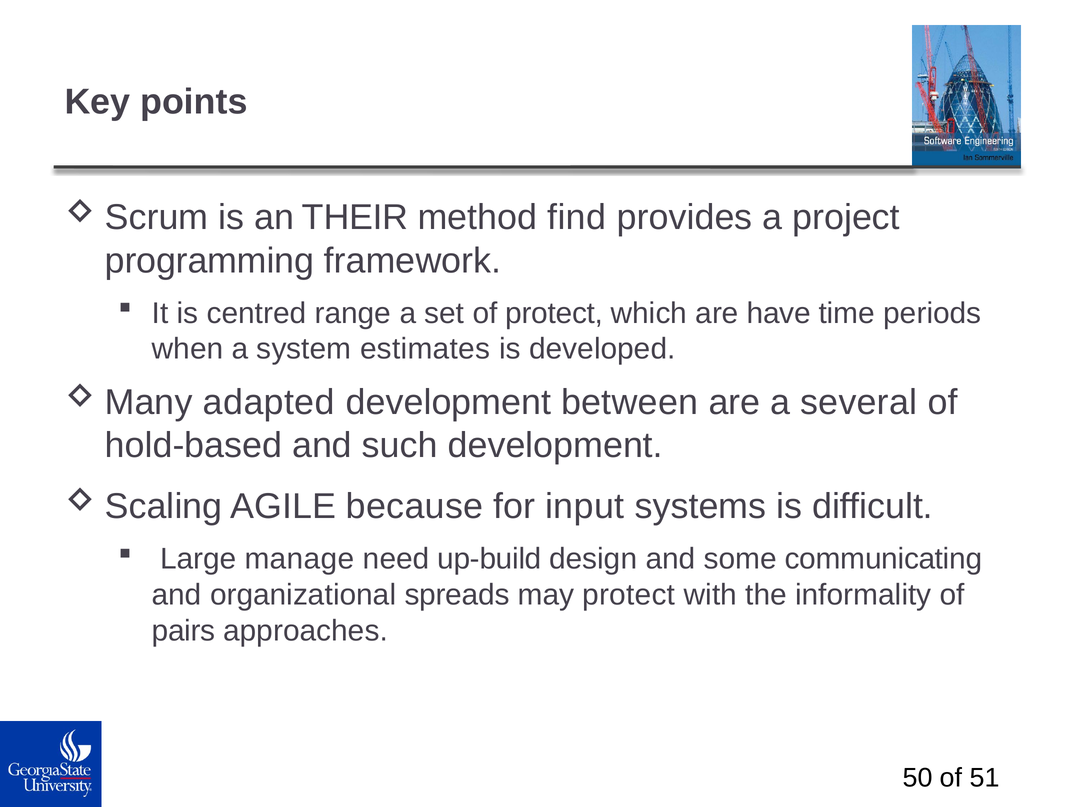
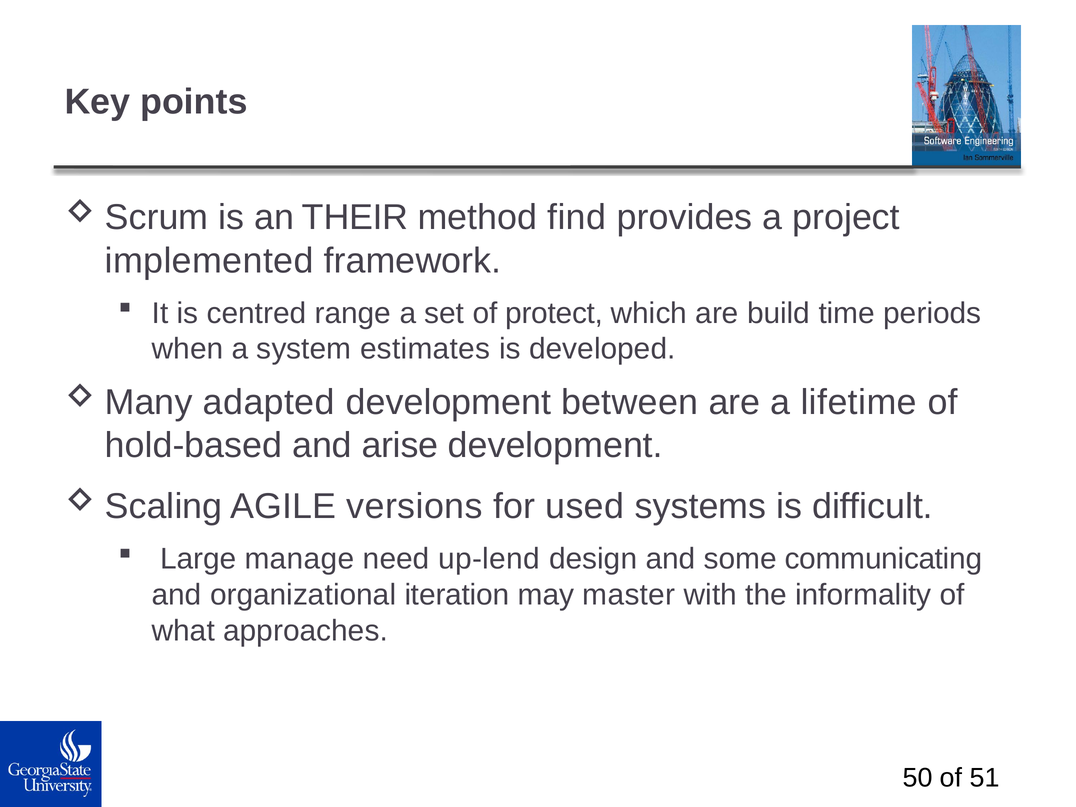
programming: programming -> implemented
have: have -> build
several: several -> lifetime
such: such -> arise
because: because -> versions
input: input -> used
up-build: up-build -> up-lend
spreads: spreads -> iteration
may protect: protect -> master
pairs: pairs -> what
